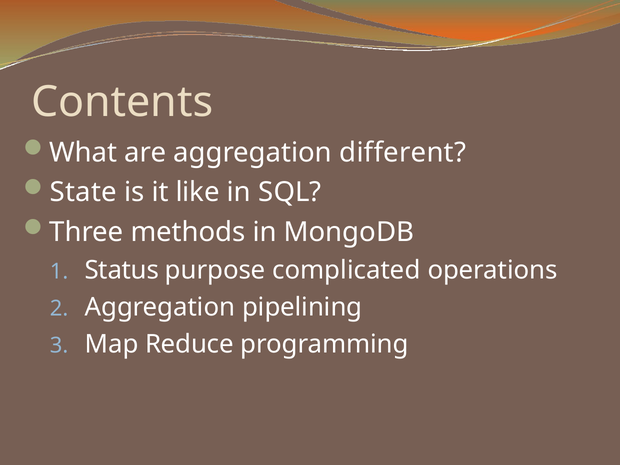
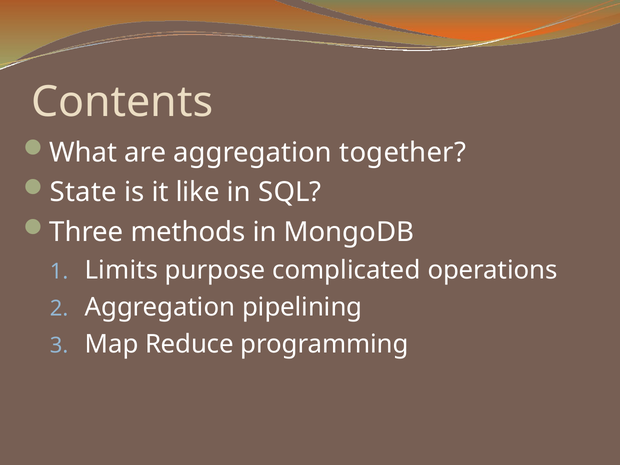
different: different -> together
Status: Status -> Limits
